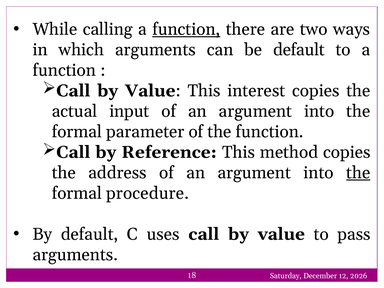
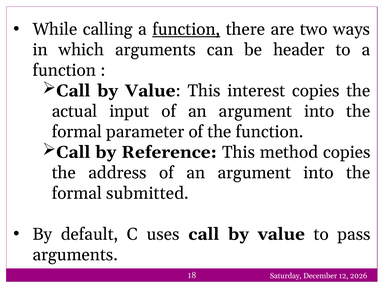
be default: default -> header
the at (358, 173) underline: present -> none
procedure: procedure -> submitted
